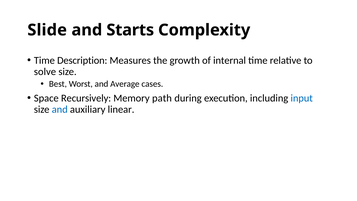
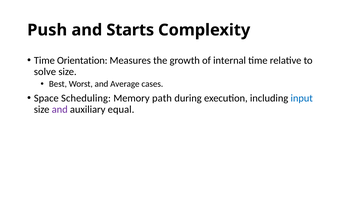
Slide: Slide -> Push
Description: Description -> Orientation
Recursively: Recursively -> Scheduling
and at (60, 109) colour: blue -> purple
linear: linear -> equal
